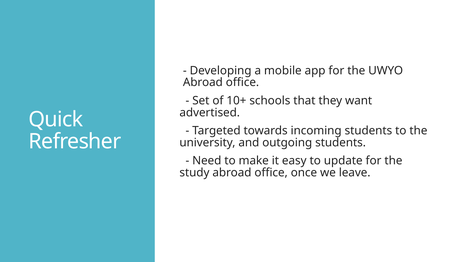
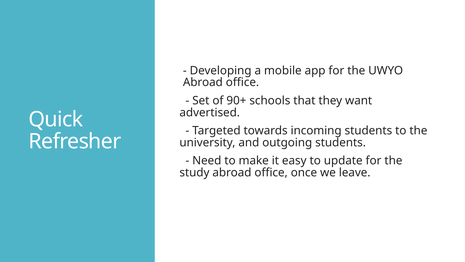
10+: 10+ -> 90+
